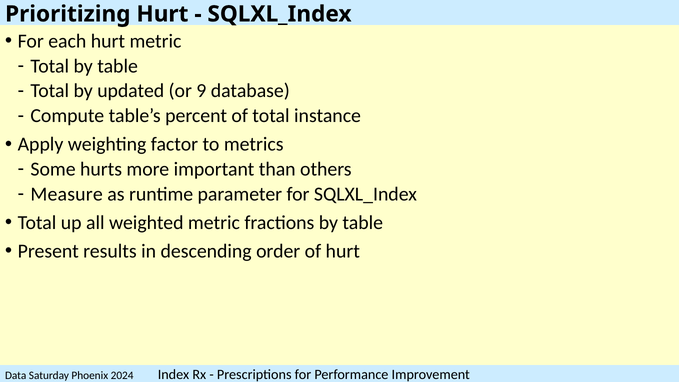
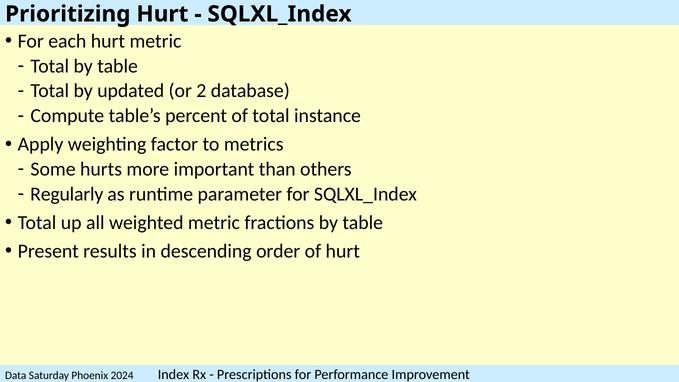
9: 9 -> 2
Measure: Measure -> Regularly
